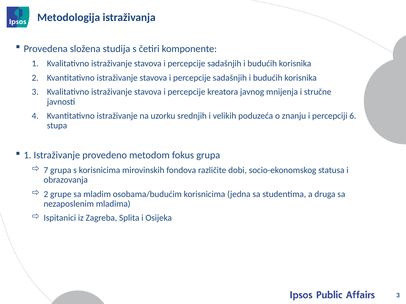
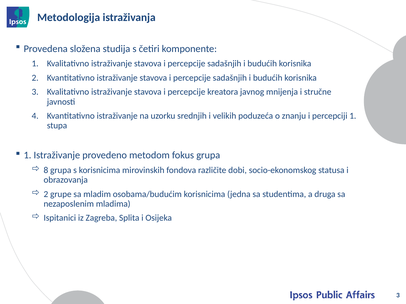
percepciji 6: 6 -> 1
7: 7 -> 8
